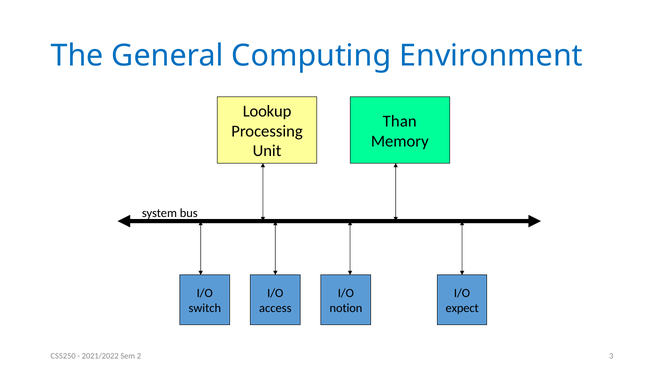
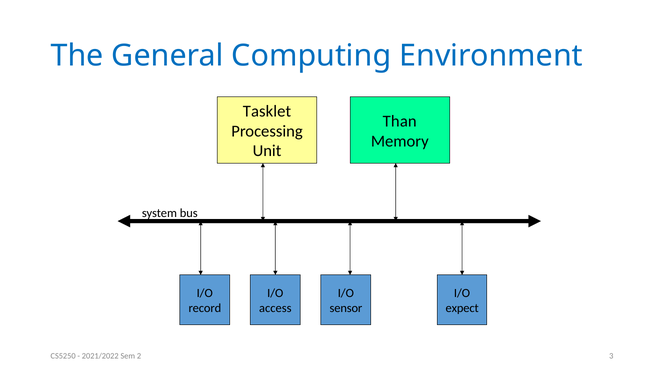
Lookup: Lookup -> Tasklet
switch: switch -> record
notion: notion -> sensor
